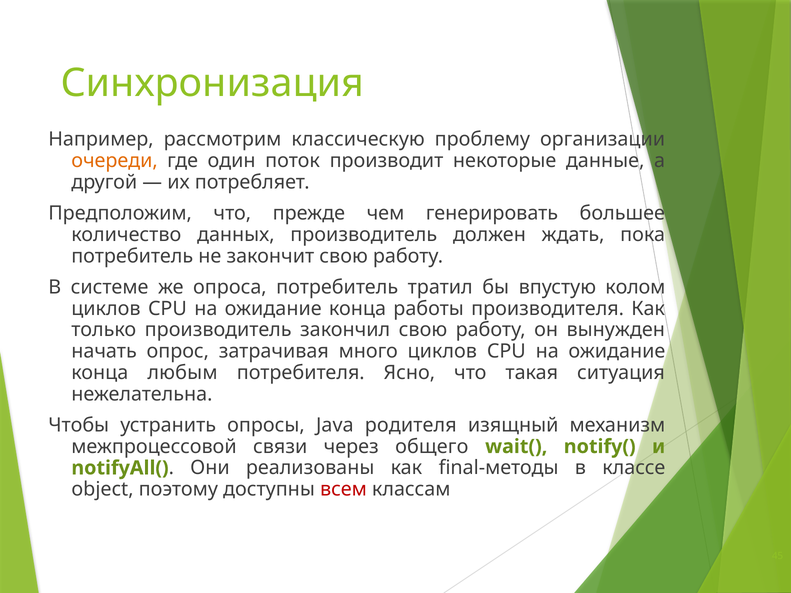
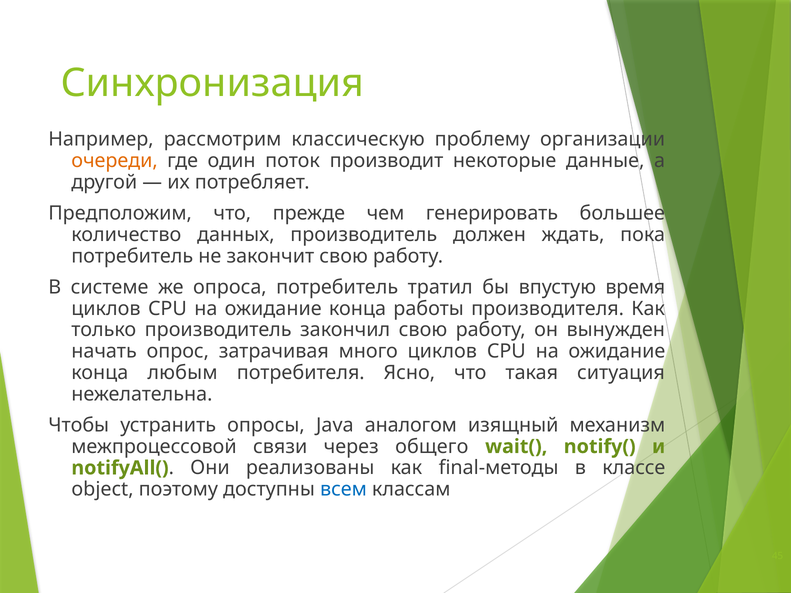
колом: колом -> время
родителя: родителя -> аналогом
всем colour: red -> blue
